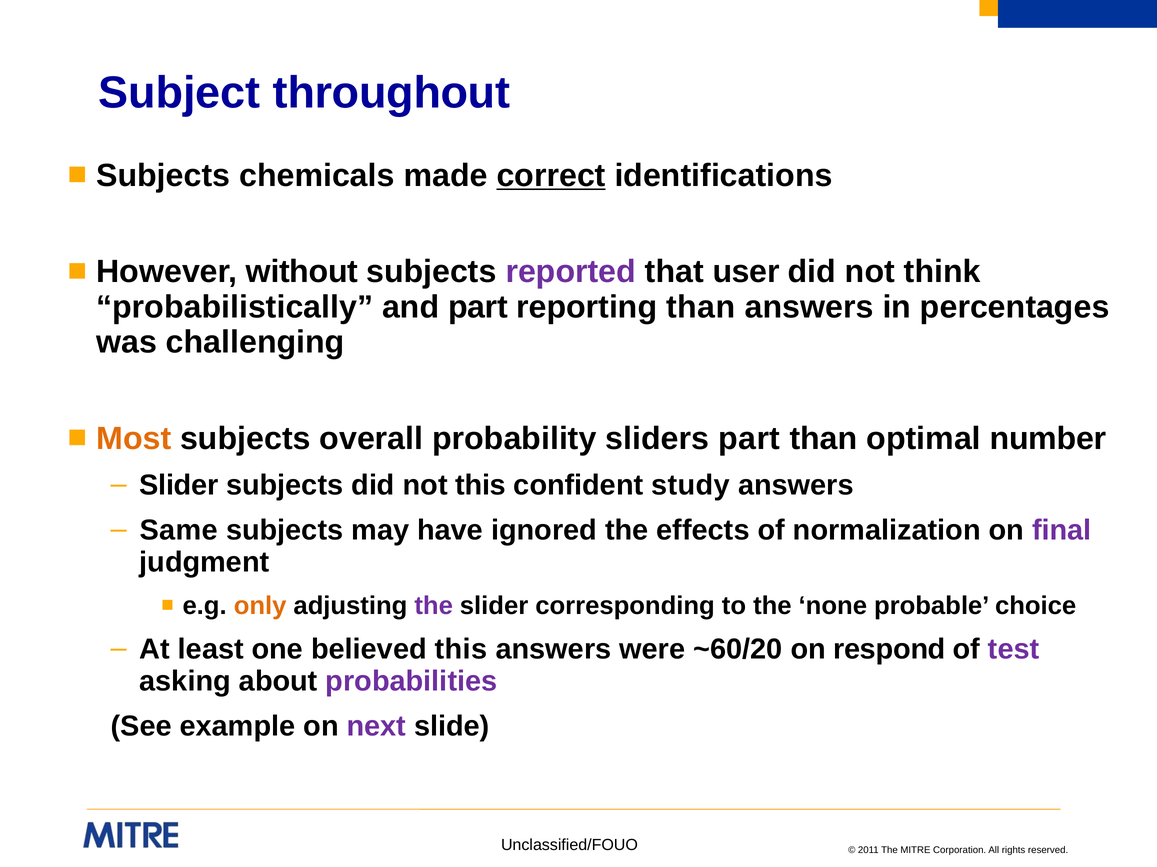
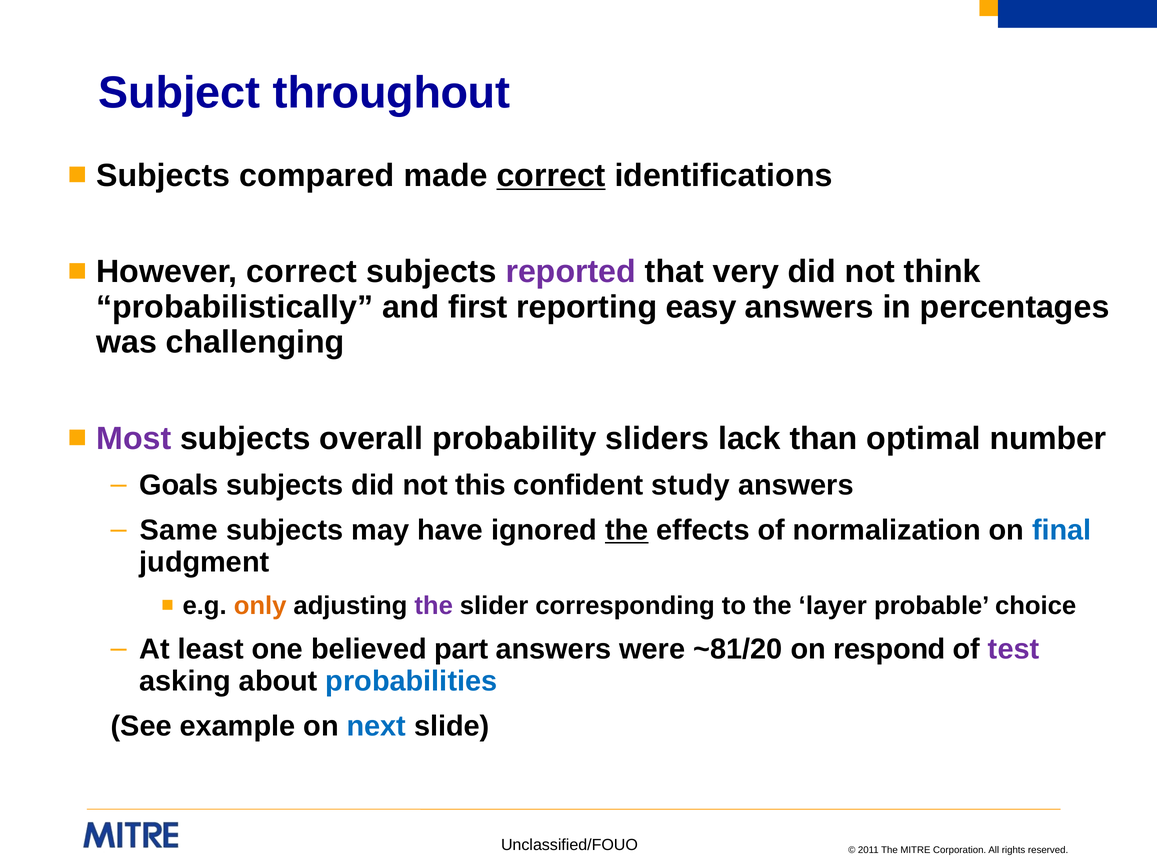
chemicals: chemicals -> compared
However without: without -> correct
user: user -> very
and part: part -> first
reporting than: than -> easy
Most colour: orange -> purple
sliders part: part -> lack
Slider at (179, 486): Slider -> Goals
the at (627, 531) underline: none -> present
final colour: purple -> blue
none: none -> layer
believed this: this -> part
~60/20: ~60/20 -> ~81/20
probabilities colour: purple -> blue
next colour: purple -> blue
